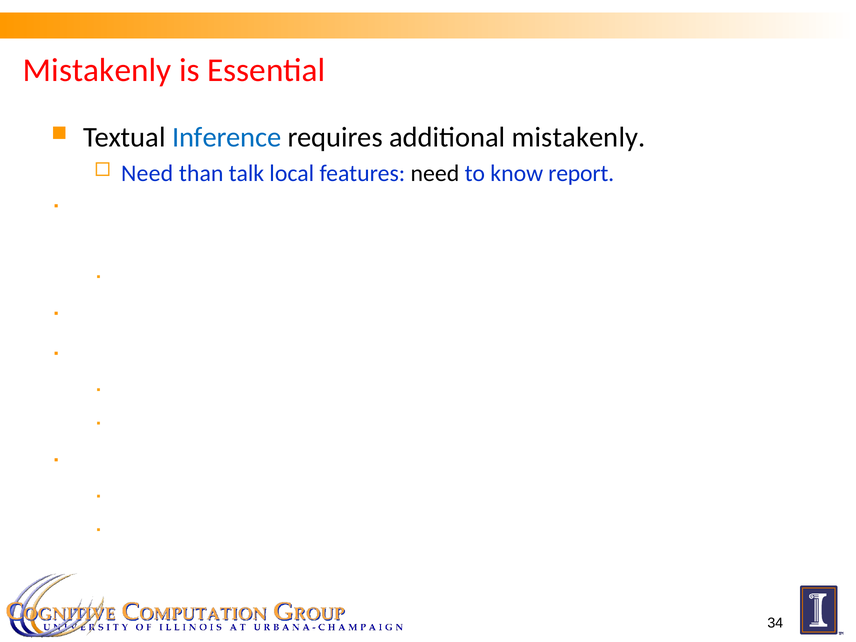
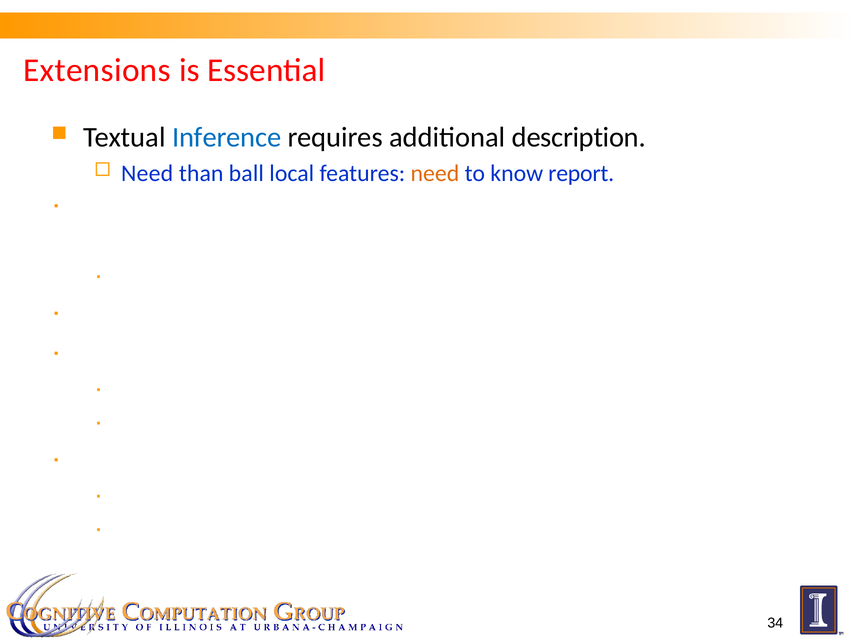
Mistakenly at (97, 70): Mistakenly -> Extensions
additional mistakenly: mistakenly -> description
talk: talk -> ball
need at (435, 173) colour: black -> orange
